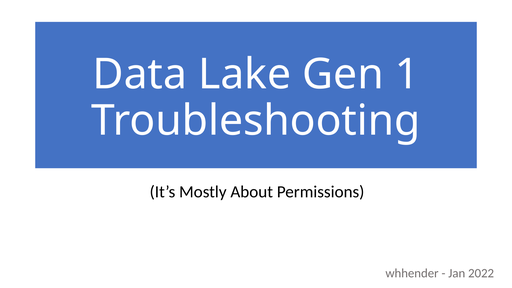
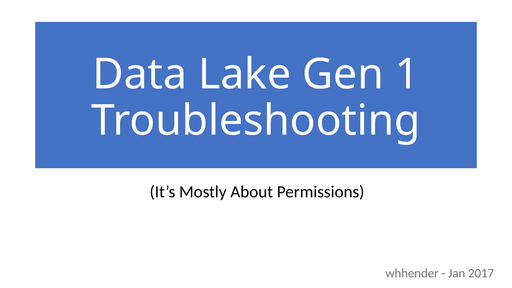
2022: 2022 -> 2017
